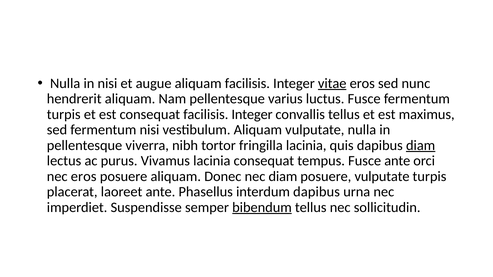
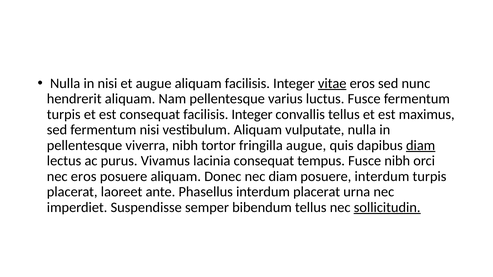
fringilla lacinia: lacinia -> augue
Fusce ante: ante -> nibh
posuere vulputate: vulputate -> interdum
interdum dapibus: dapibus -> placerat
bibendum underline: present -> none
sollicitudin underline: none -> present
